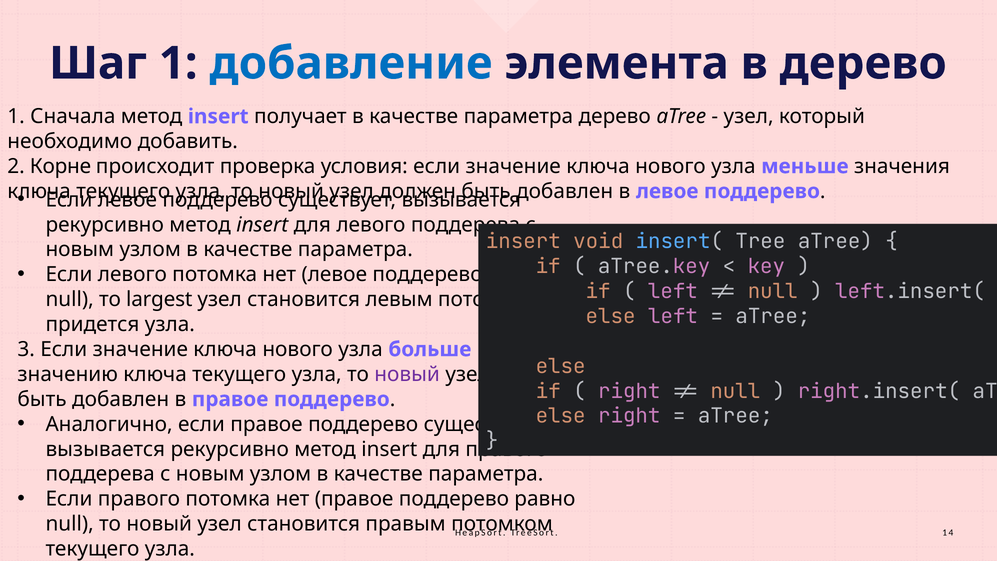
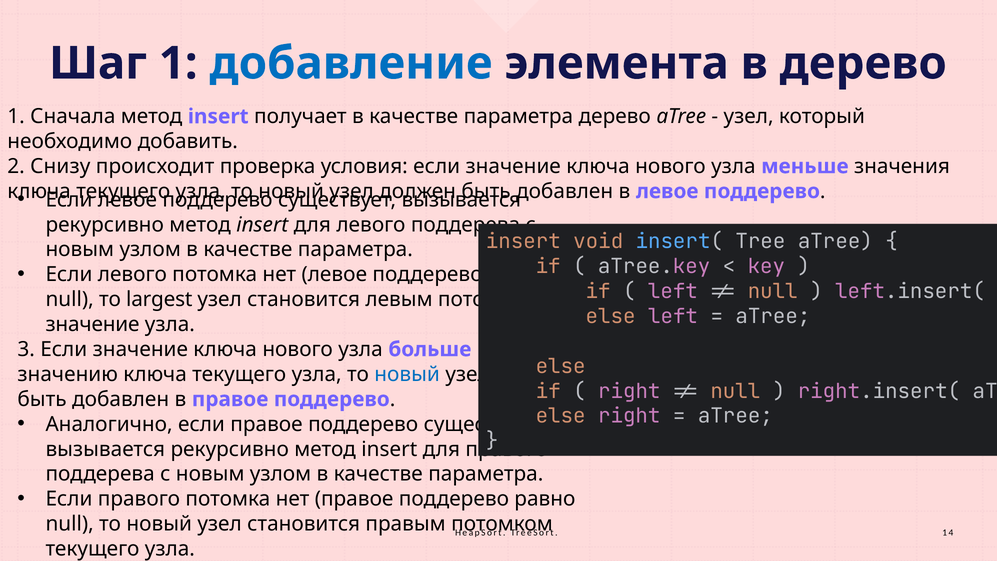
Корне: Корне -> Снизу
придется at (92, 324): придется -> значение
новый at (407, 374) colour: purple -> blue
